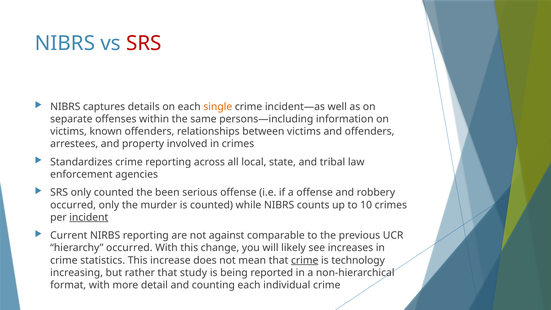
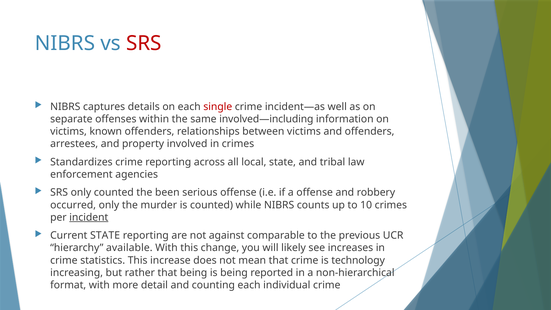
single colour: orange -> red
persons—including: persons—including -> involved—including
Current NIRBS: NIRBS -> STATE
hierarchy occurred: occurred -> available
crime at (305, 260) underline: present -> none
that study: study -> being
